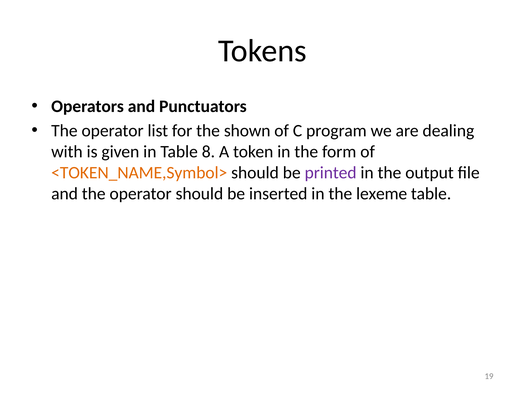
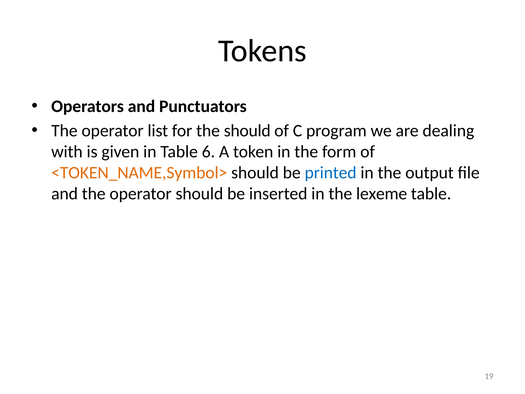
the shown: shown -> should
8: 8 -> 6
printed colour: purple -> blue
